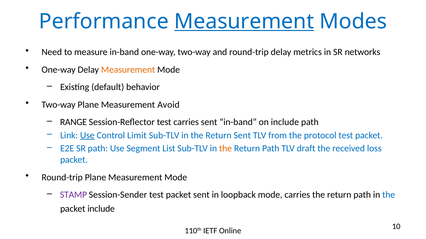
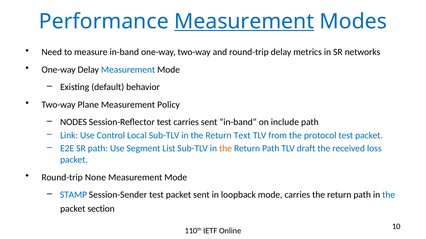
Measurement at (128, 70) colour: orange -> blue
Avoid: Avoid -> Policy
RANGE: RANGE -> NODES
Use at (87, 136) underline: present -> none
Limit: Limit -> Local
Return Sent: Sent -> Text
Round-trip Plane: Plane -> None
STAMP colour: purple -> blue
packet include: include -> section
